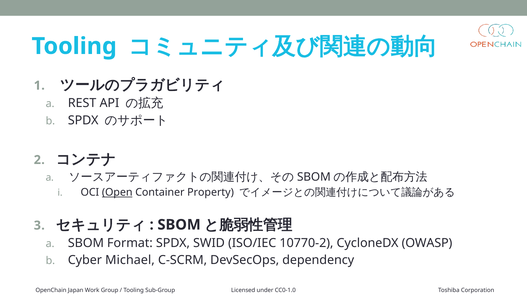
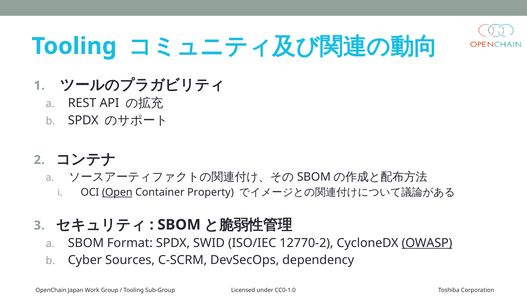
10770-2: 10770-2 -> 12770-2
OWASP underline: none -> present
Michael: Michael -> Sources
